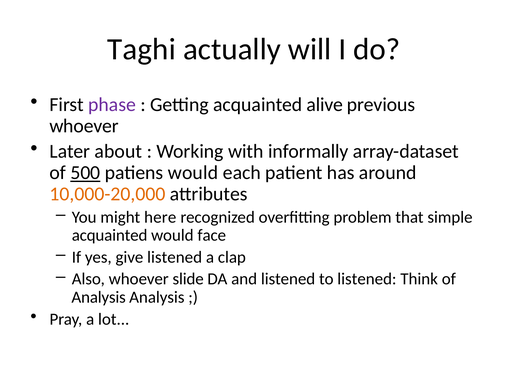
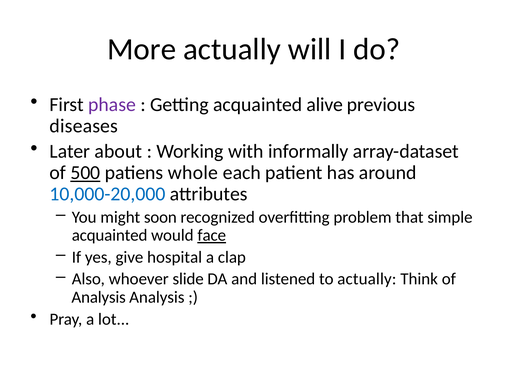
Taghi: Taghi -> More
whoever at (84, 126): whoever -> diseases
patiens would: would -> whole
10,000-20,000 colour: orange -> blue
here: here -> soon
face underline: none -> present
give listened: listened -> hospital
to listened: listened -> actually
